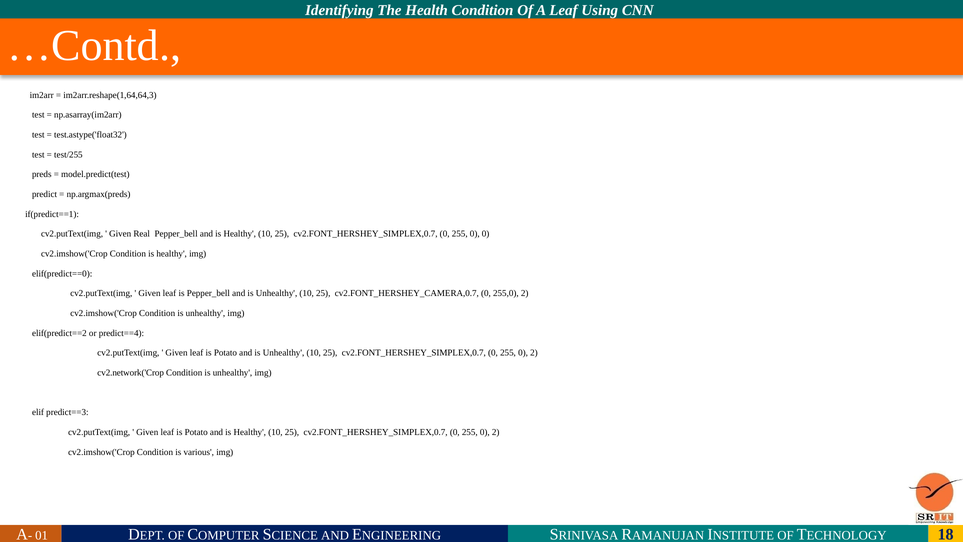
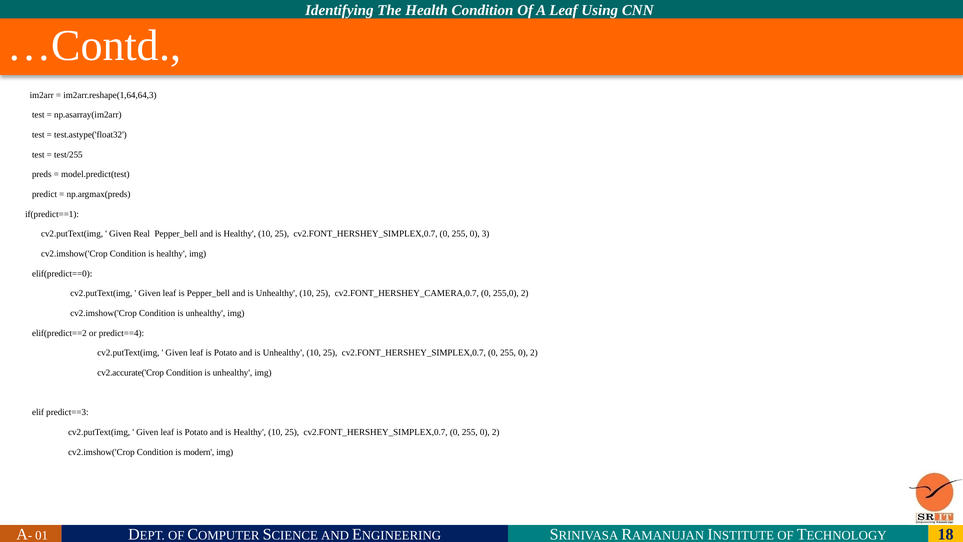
0 0: 0 -> 3
cv2.network('Crop: cv2.network('Crop -> cv2.accurate('Crop
various: various -> modern
